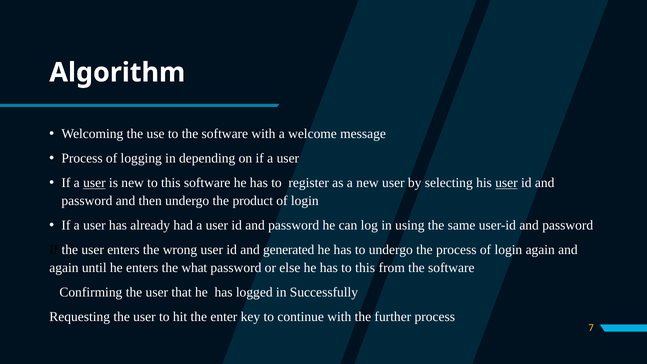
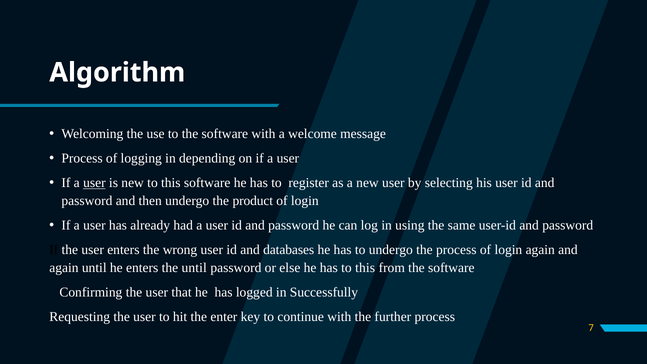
user at (506, 183) underline: present -> none
generated: generated -> databases
the what: what -> until
